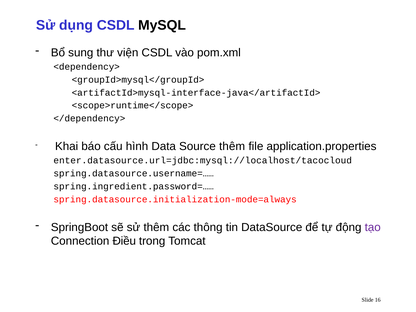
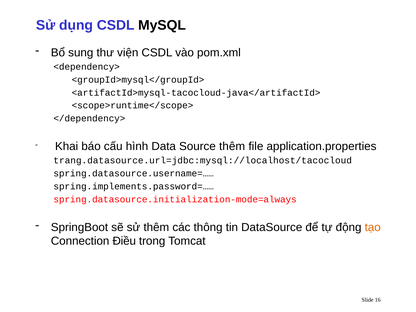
<artifactId>mysql-interface-java</artifactId>: <artifactId>mysql-interface-java</artifactId> -> <artifactId>mysql-tacocloud-java</artifactId>
enter.datasource.url=jdbc:mysql://localhost/tacocloud: enter.datasource.url=jdbc:mysql://localhost/tacocloud -> trang.datasource.url=jdbc:mysql://localhost/tacocloud
spring.ingredient.password=……: spring.ingredient.password=…… -> spring.implements.password=……
tạo colour: purple -> orange
